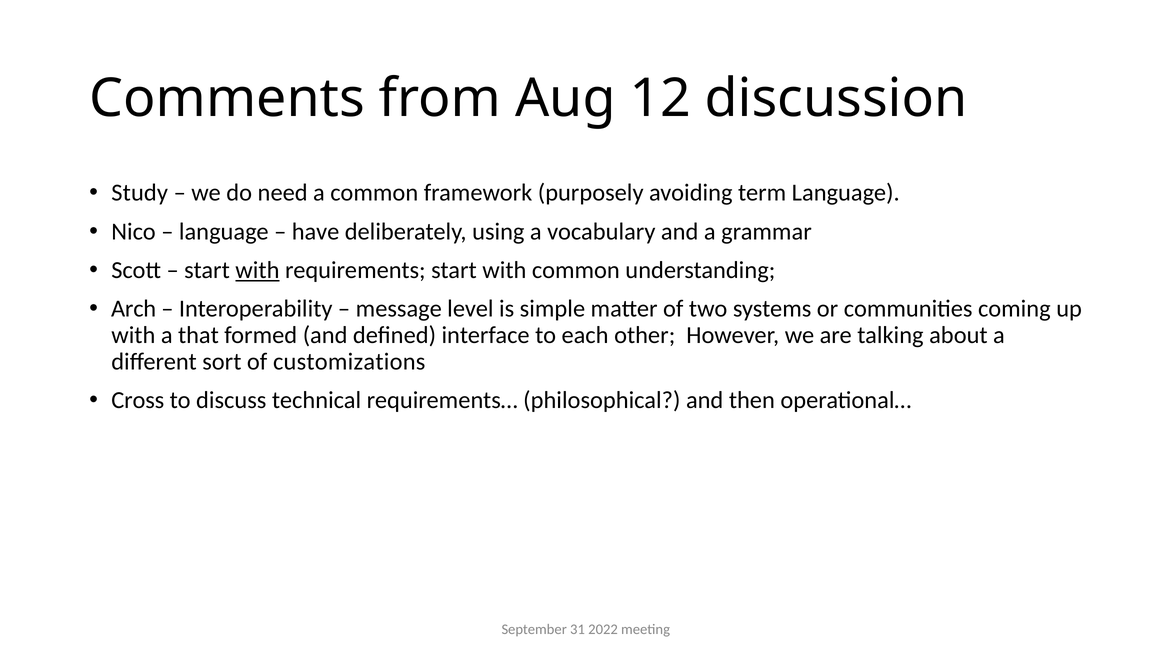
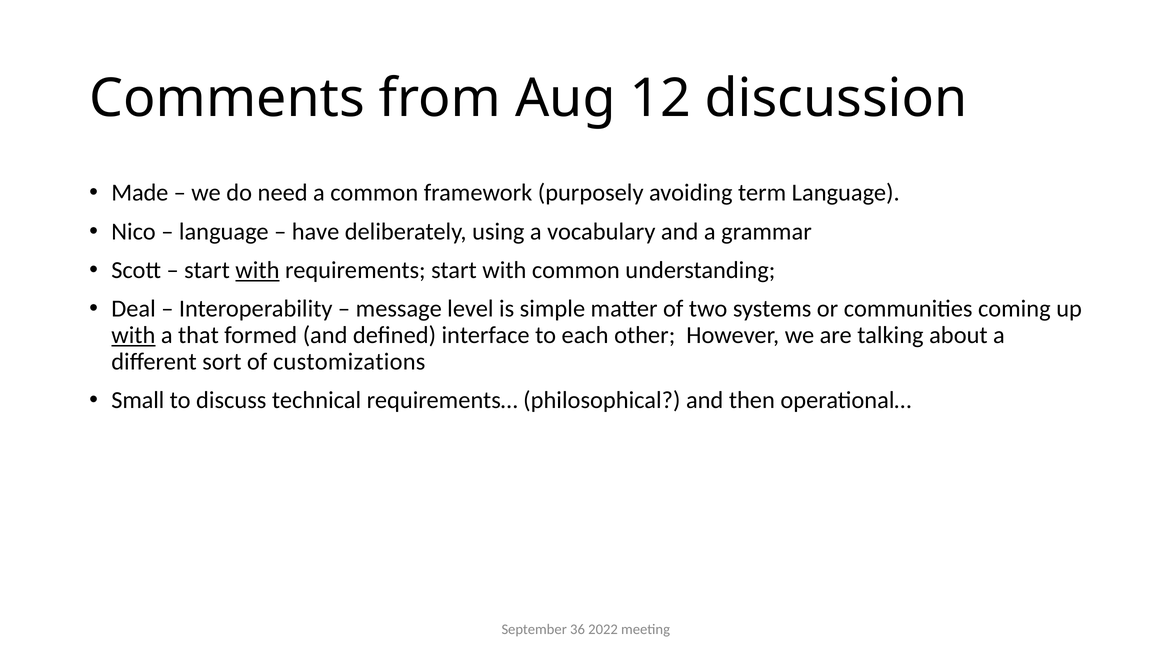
Study: Study -> Made
Arch: Arch -> Deal
with at (133, 335) underline: none -> present
Cross: Cross -> Small
31: 31 -> 36
